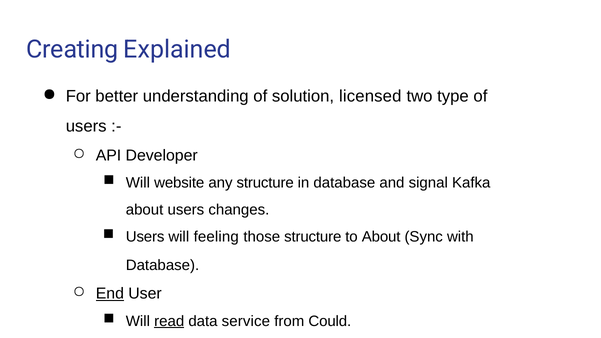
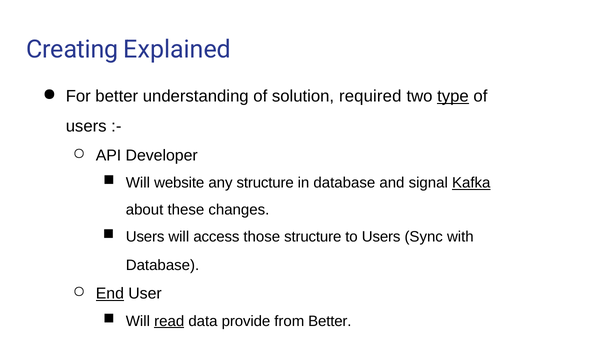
licensed: licensed -> required
type underline: none -> present
Kafka underline: none -> present
about users: users -> these
feeling: feeling -> access
to About: About -> Users
service: service -> provide
from Could: Could -> Better
